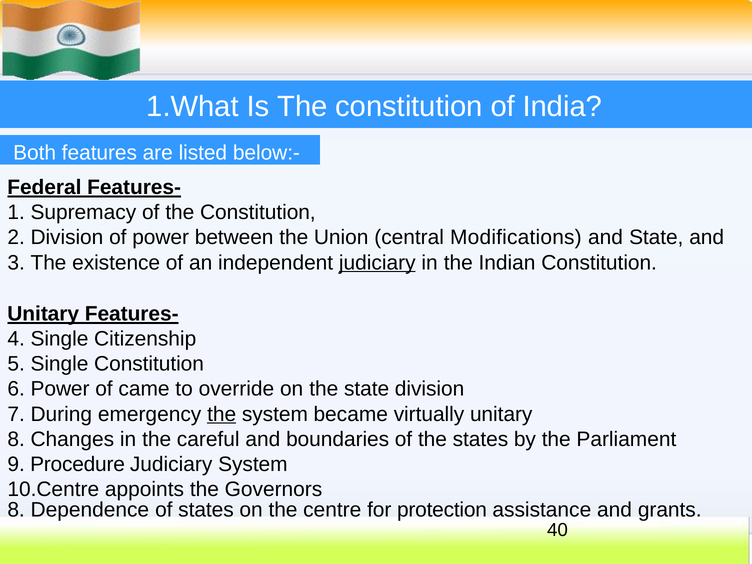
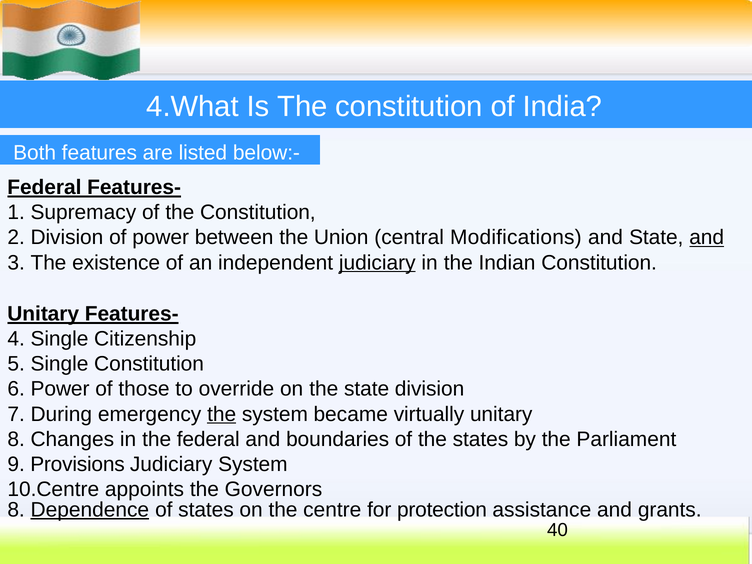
1.What: 1.What -> 4.What
and at (707, 237) underline: none -> present
came: came -> those
the careful: careful -> federal
Procedure: Procedure -> Provisions
Dependence underline: none -> present
